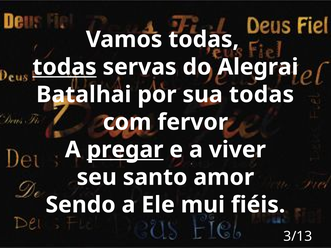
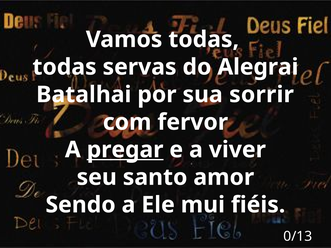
todas at (65, 67) underline: present -> none
sua todas: todas -> sorrir
3/13: 3/13 -> 0/13
